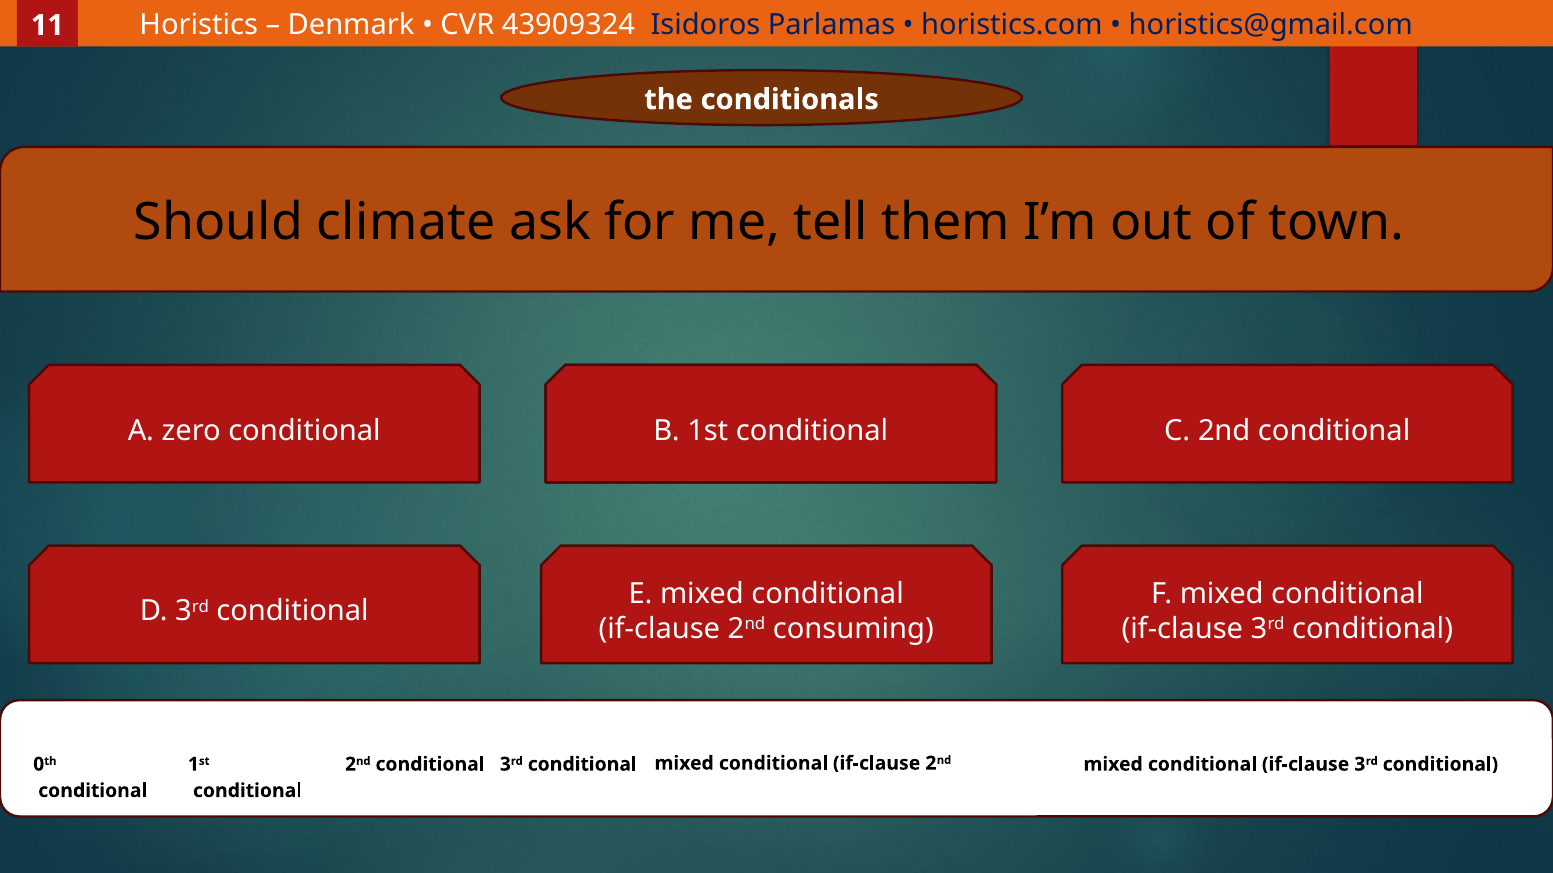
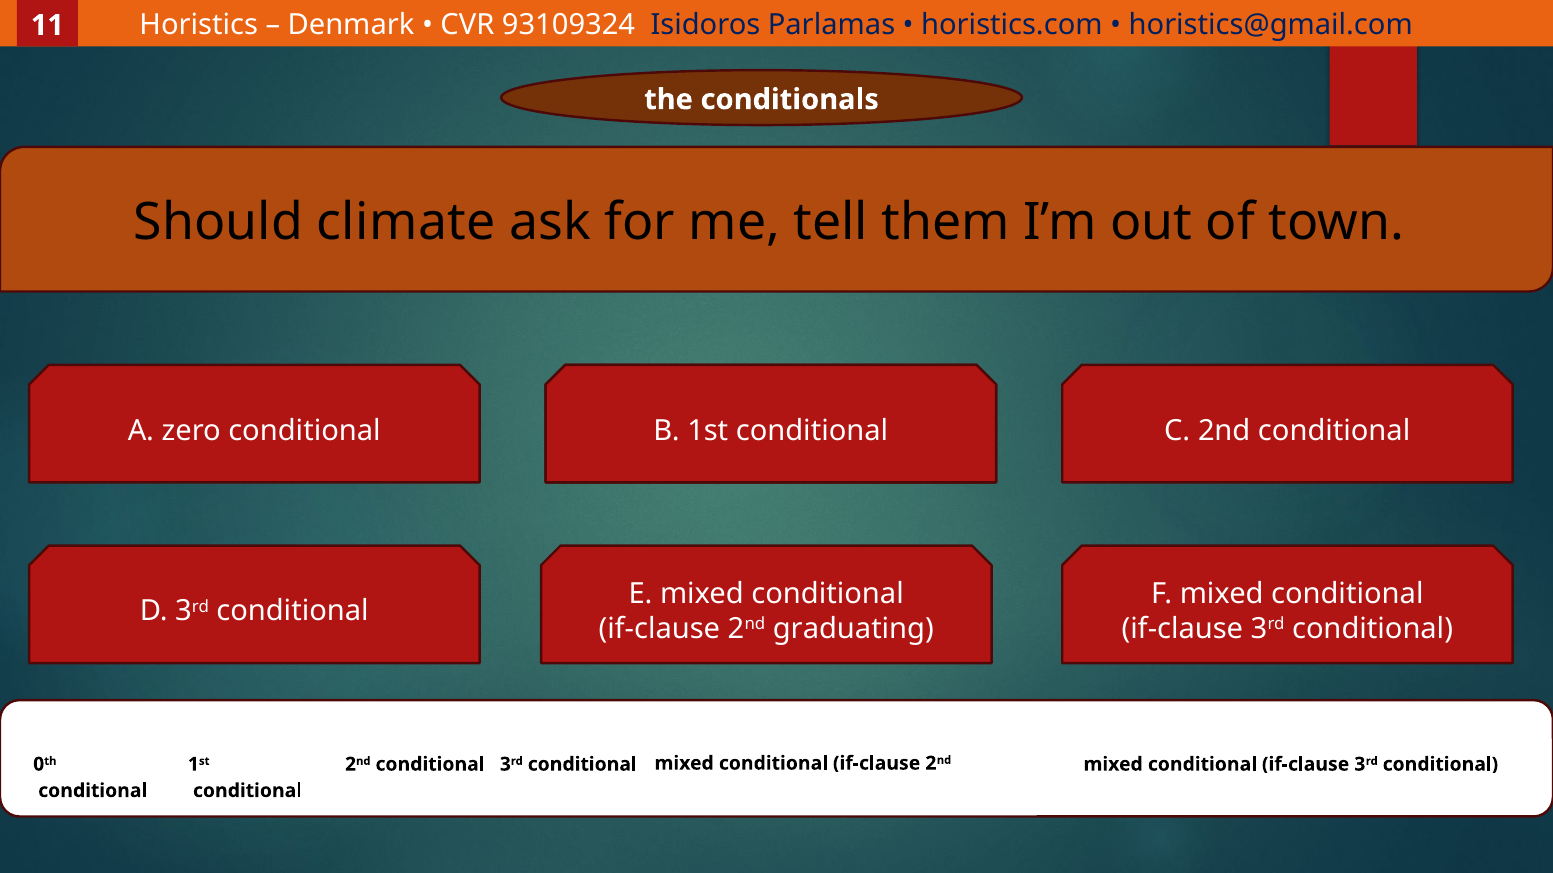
43909324: 43909324 -> 93109324
consuming: consuming -> graduating
